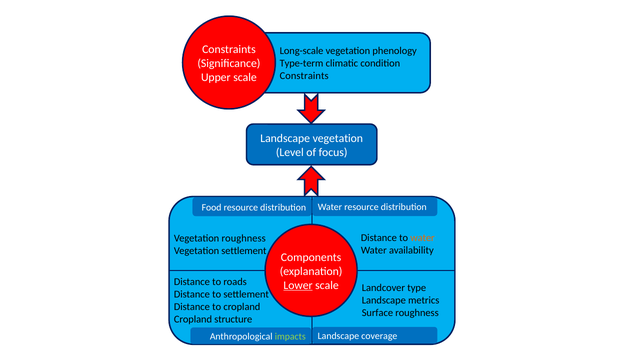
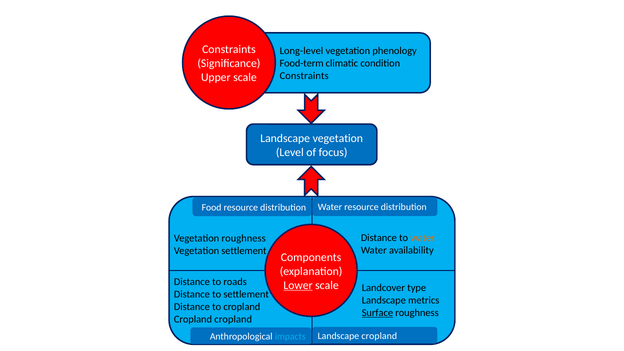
Long-scale: Long-scale -> Long-level
Type-term: Type-term -> Food-term
Surface underline: none -> present
structure at (233, 319): structure -> cropland
impacts colour: light green -> light blue
Landscape coverage: coverage -> cropland
